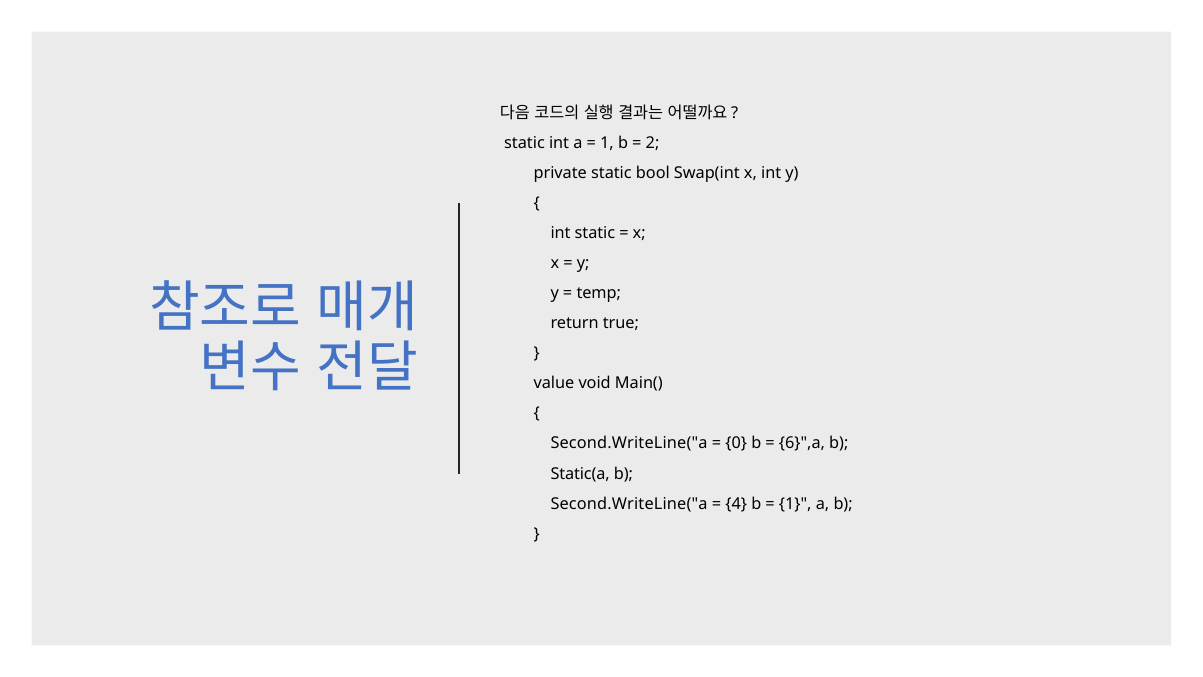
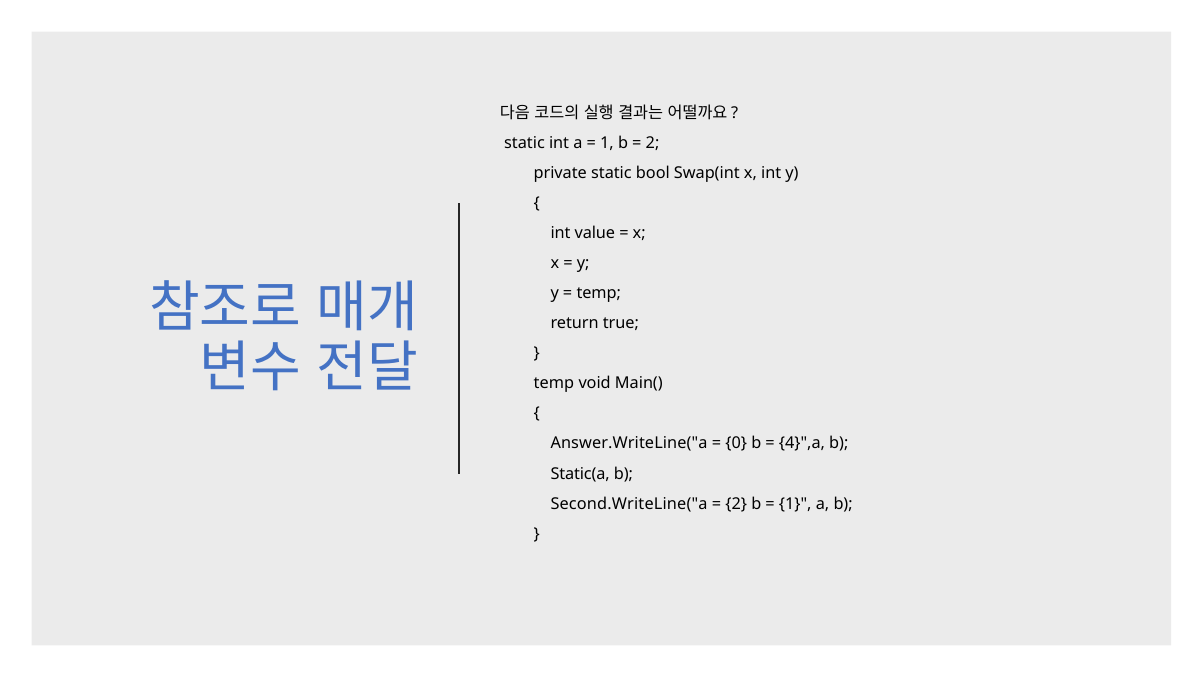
int static: static -> value
value at (554, 383): value -> temp
Second.WriteLine("a at (629, 443): Second.WriteLine("a -> Answer.WriteLine("a
6}",a: 6}",a -> 4}",a
4 at (736, 503): 4 -> 2
